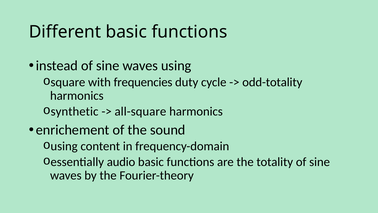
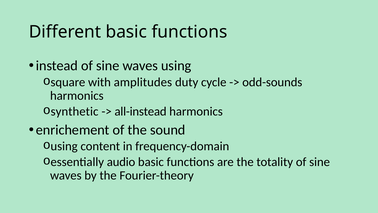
frequencies: frequencies -> amplitudes
odd-totality: odd-totality -> odd-sounds
all-square: all-square -> all-instead
